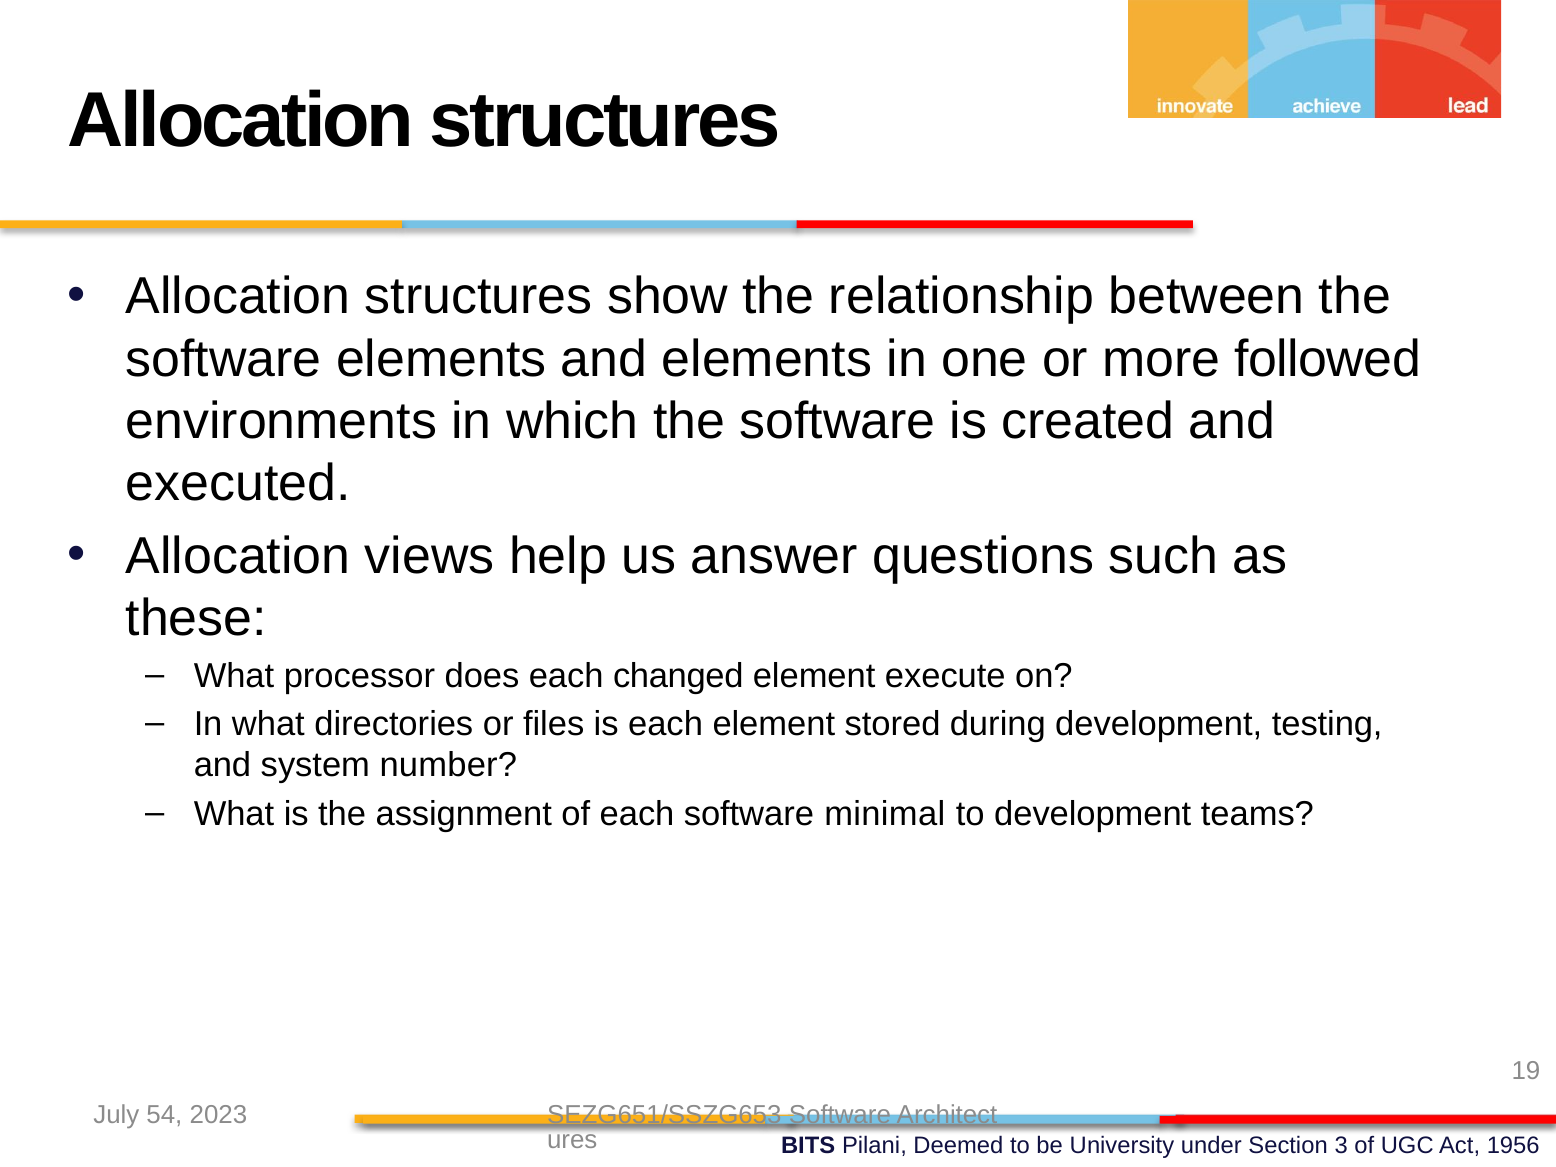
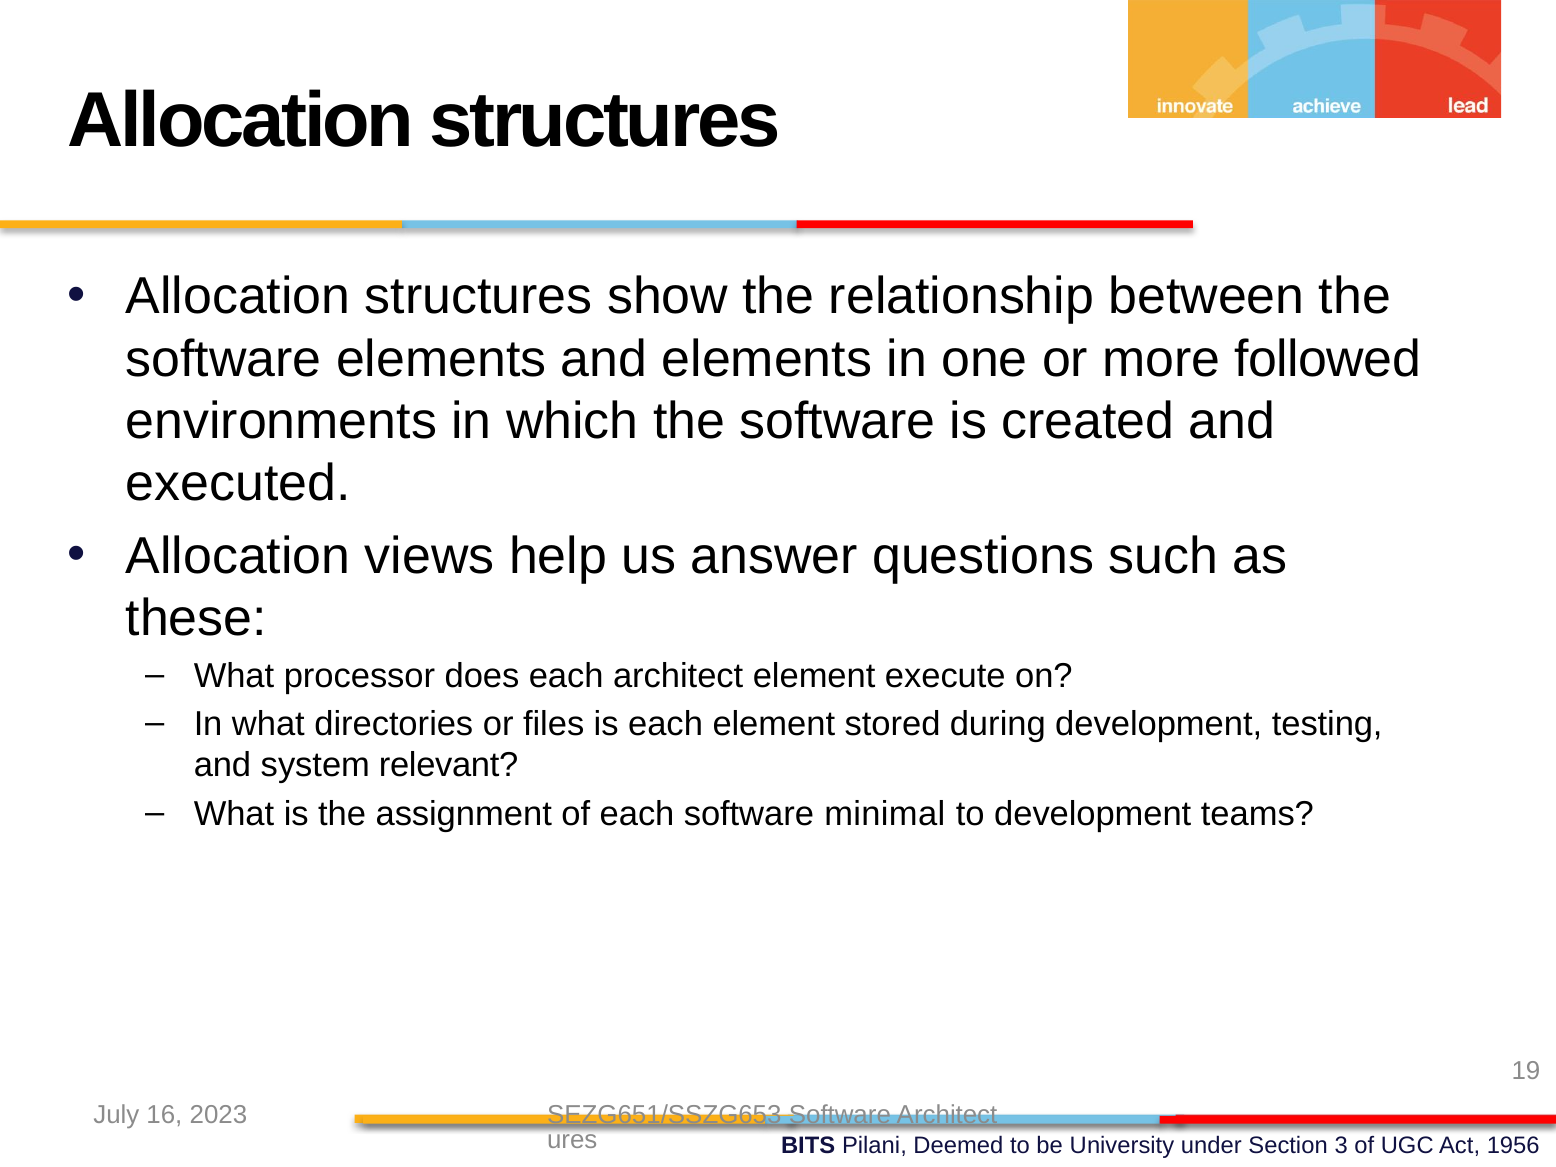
each changed: changed -> architect
number: number -> relevant
54: 54 -> 16
